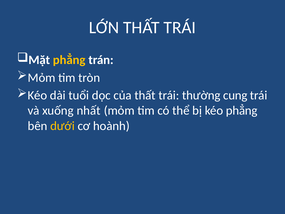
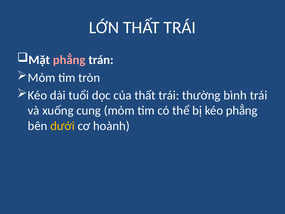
phẳng at (69, 60) colour: yellow -> pink
cung: cung -> bình
nhất: nhất -> cung
